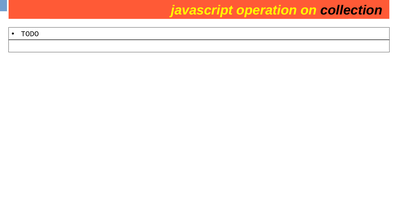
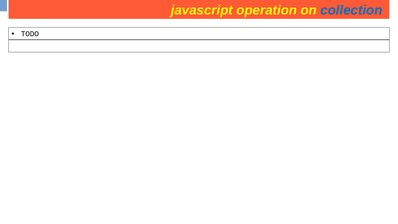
collection at (351, 10) colour: black -> blue
